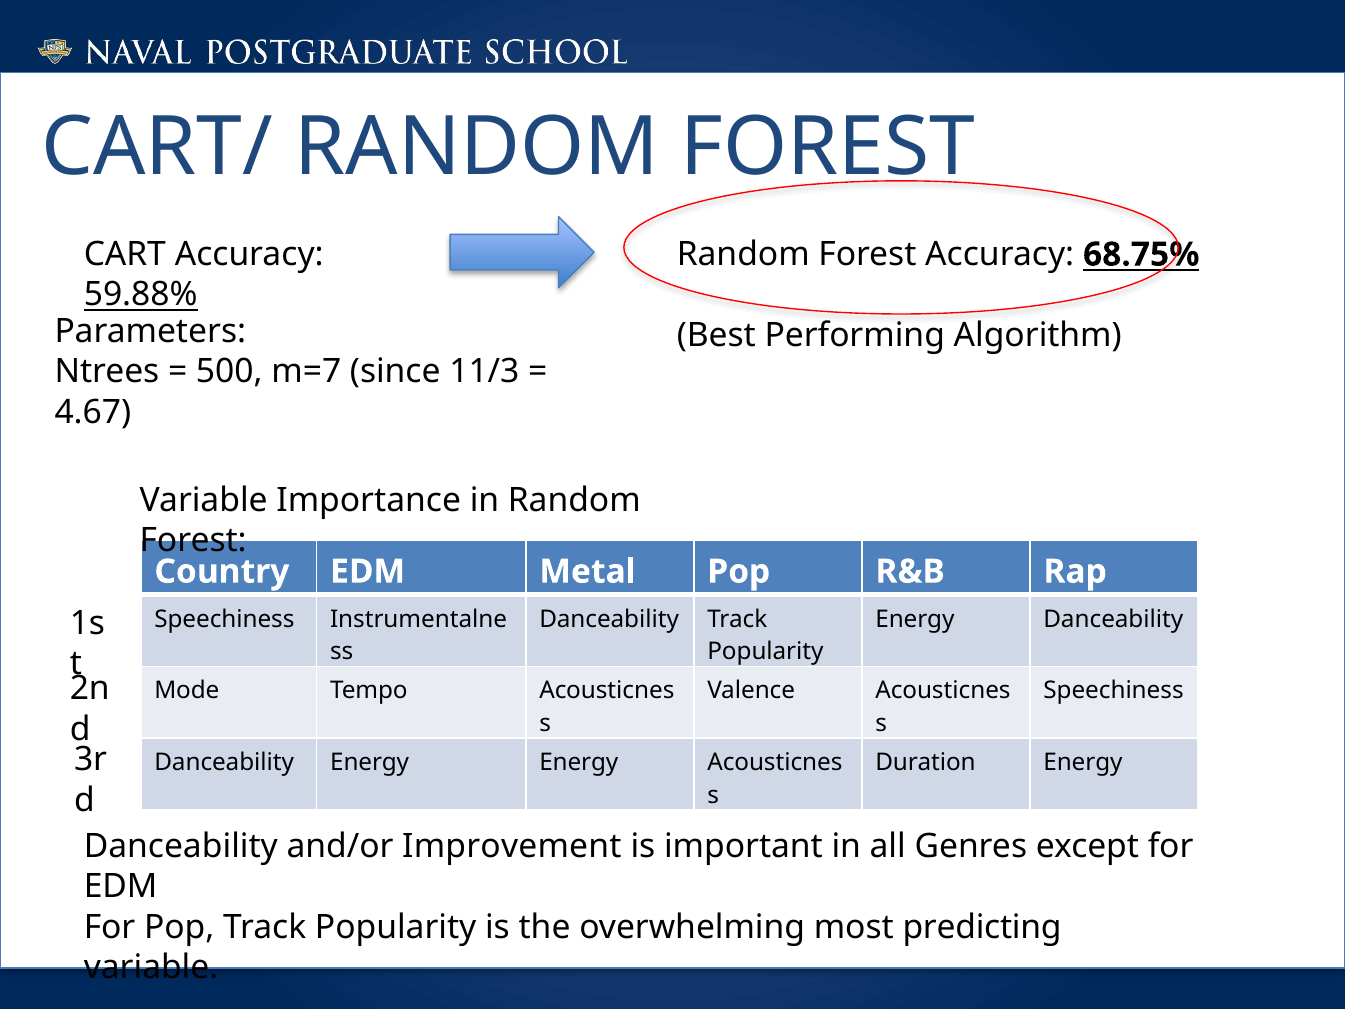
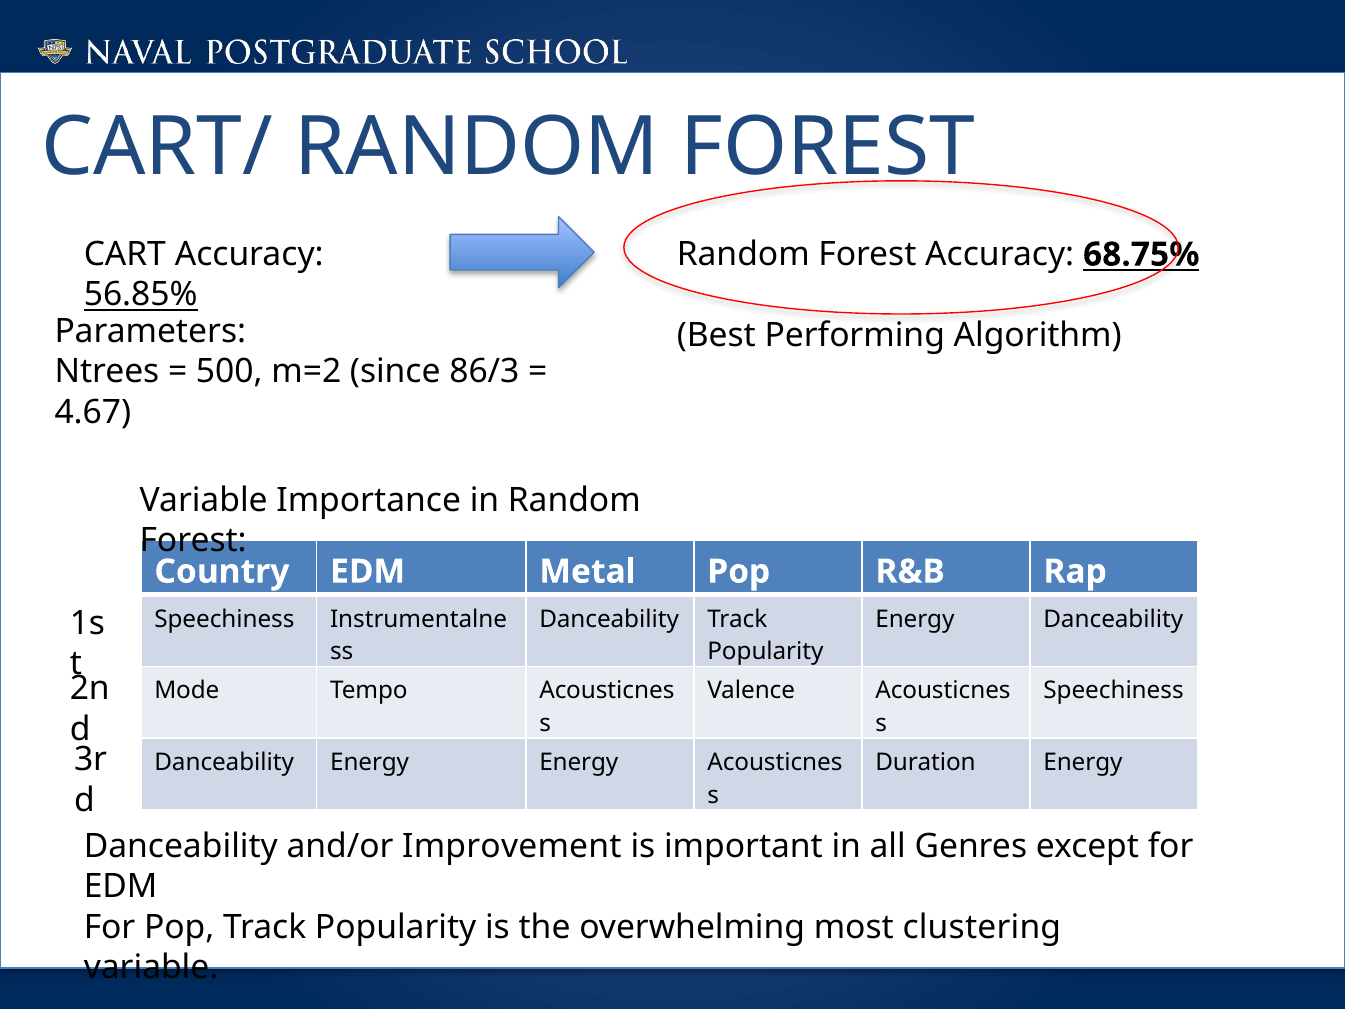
59.88%: 59.88% -> 56.85%
m=7: m=7 -> m=2
11/3: 11/3 -> 86/3
predicting: predicting -> clustering
